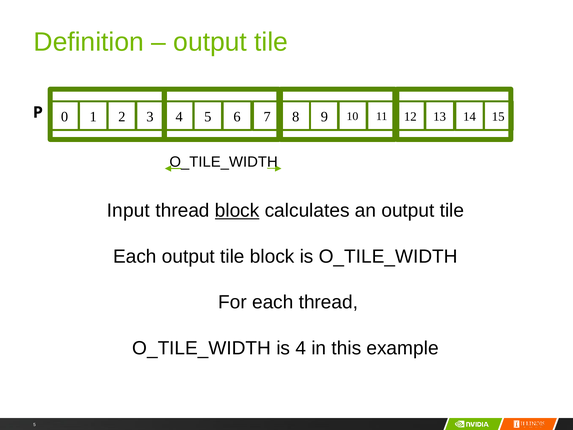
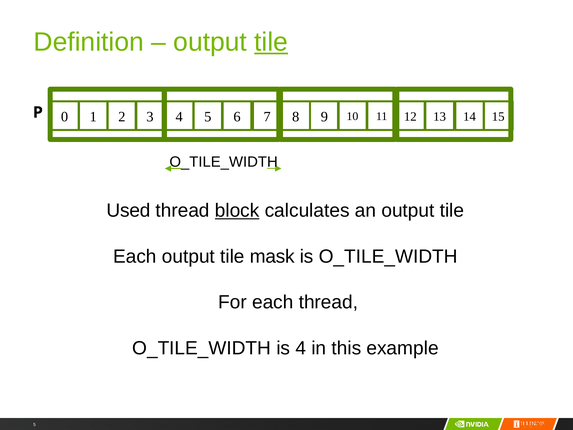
tile at (271, 42) underline: none -> present
Input: Input -> Used
tile block: block -> mask
